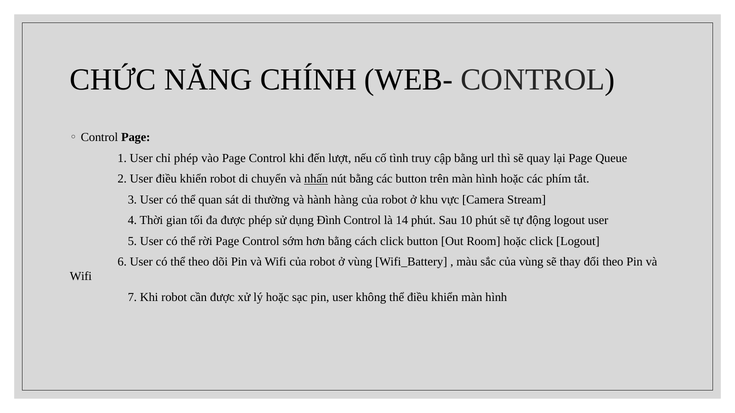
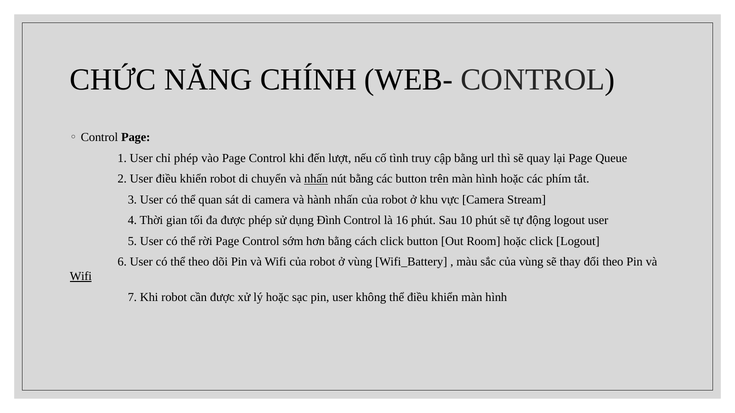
di thường: thường -> camera
hành hàng: hàng -> nhấn
14: 14 -> 16
Wifi at (81, 277) underline: none -> present
